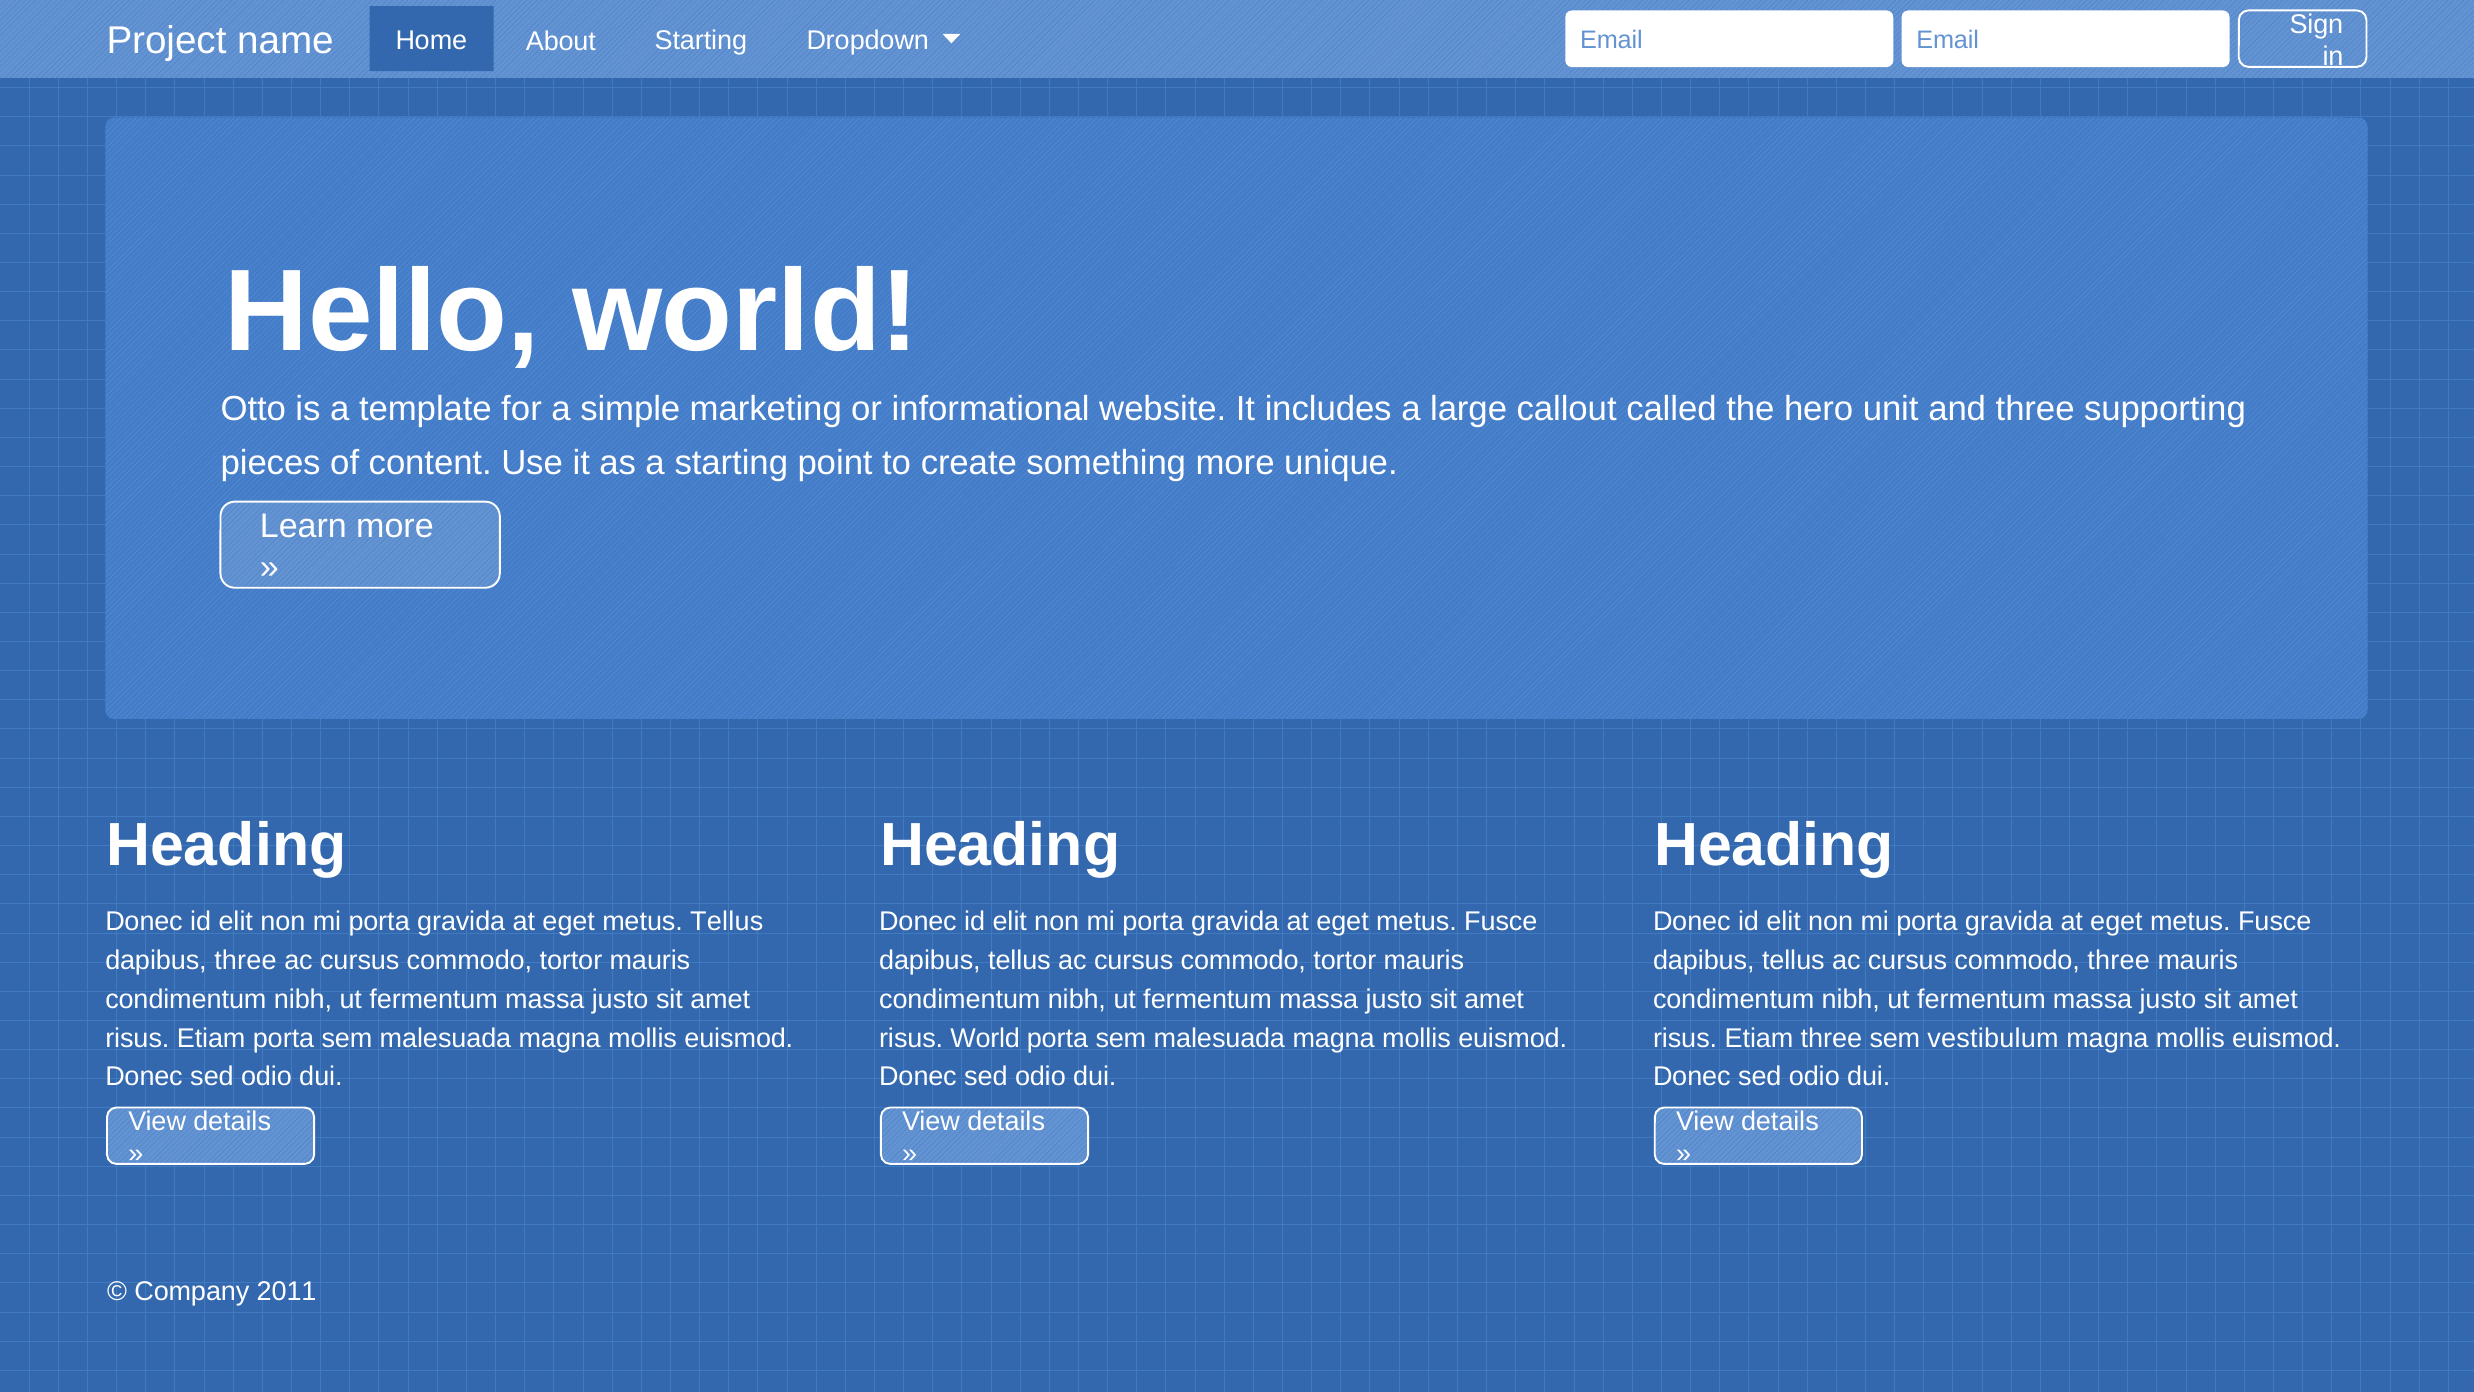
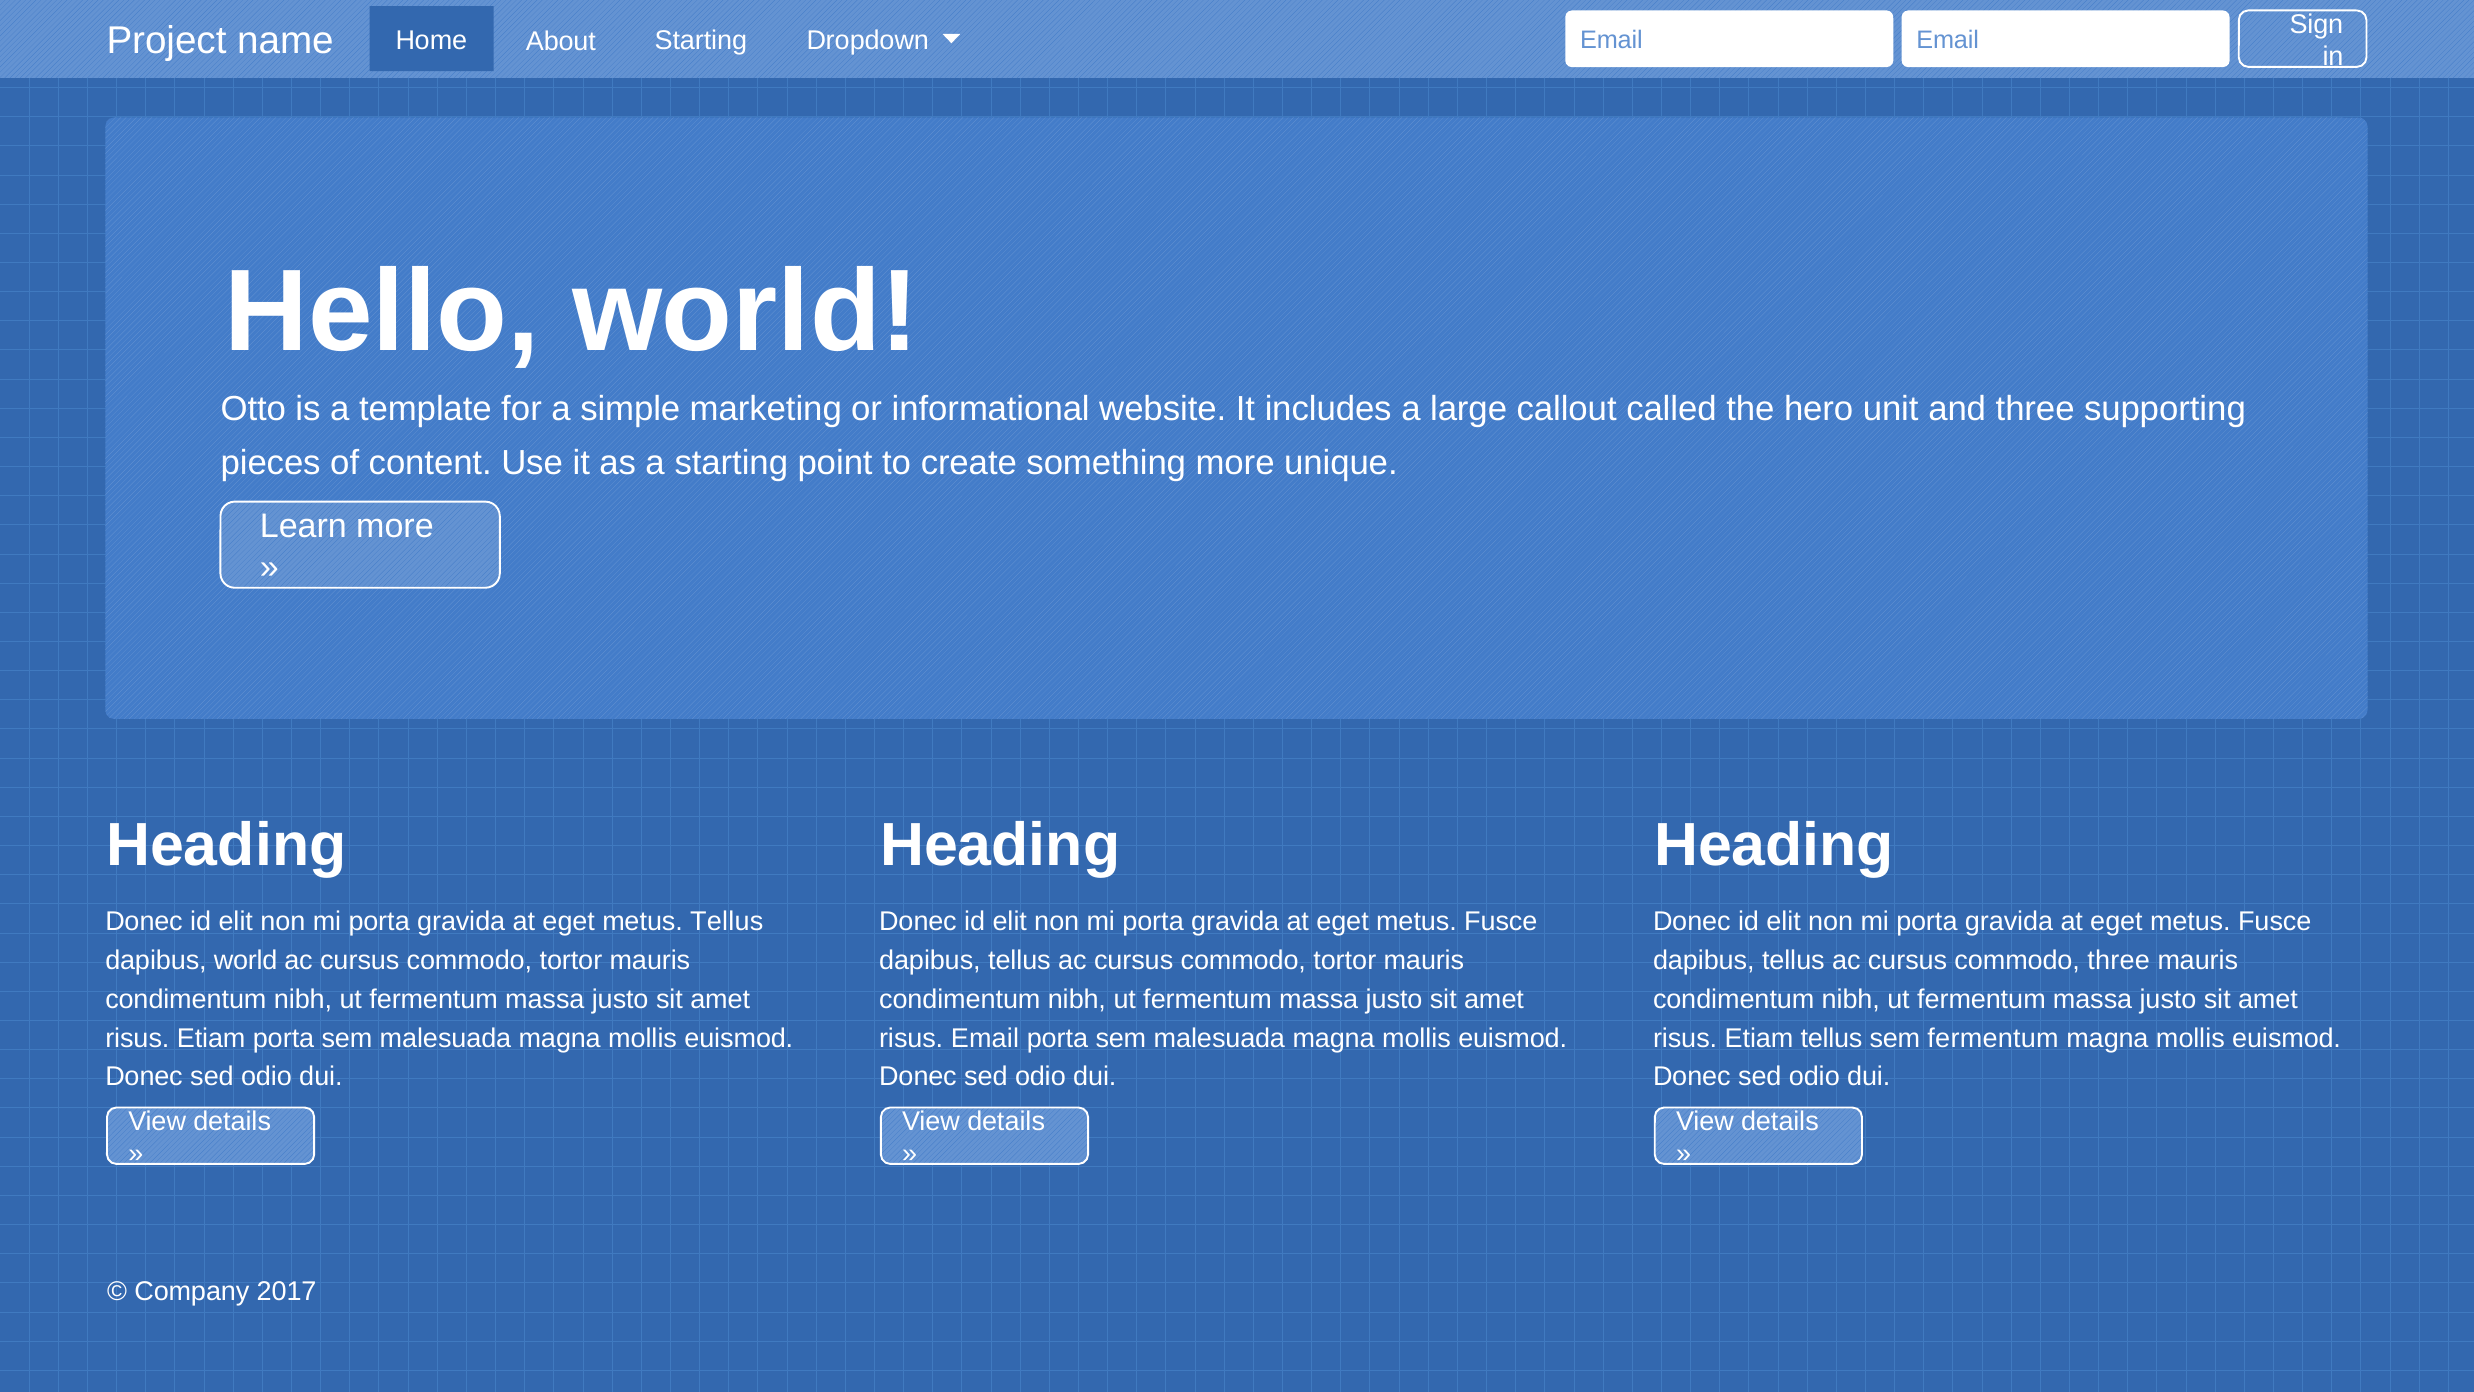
dapibus three: three -> world
risus World: World -> Email
Etiam three: three -> tellus
sem vestibulum: vestibulum -> fermentum
2011: 2011 -> 2017
